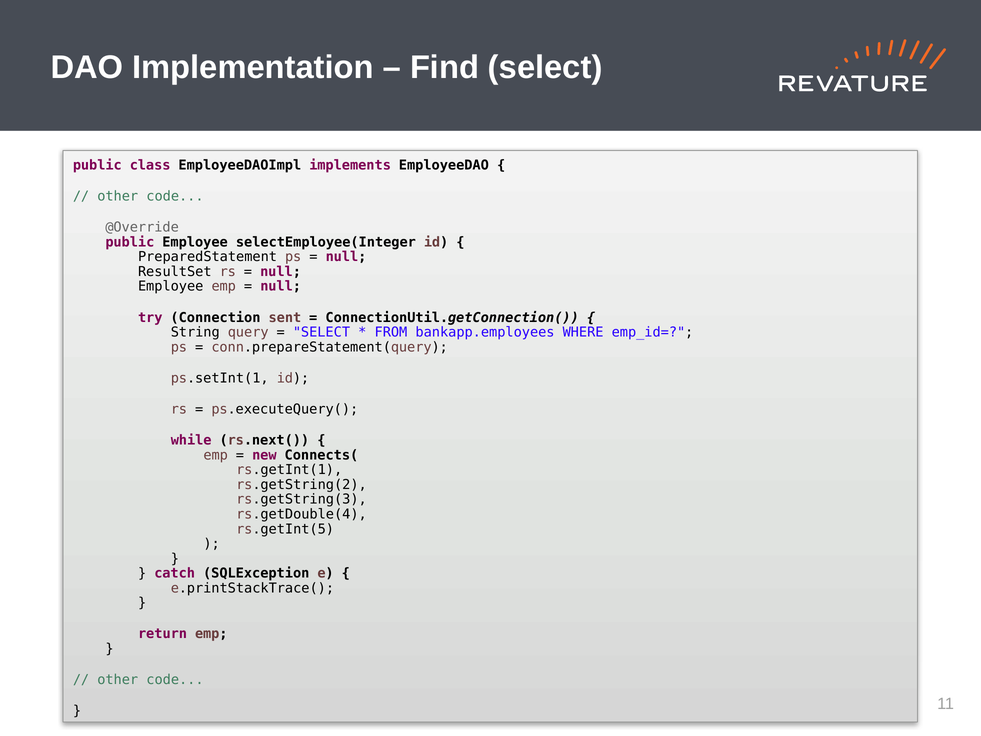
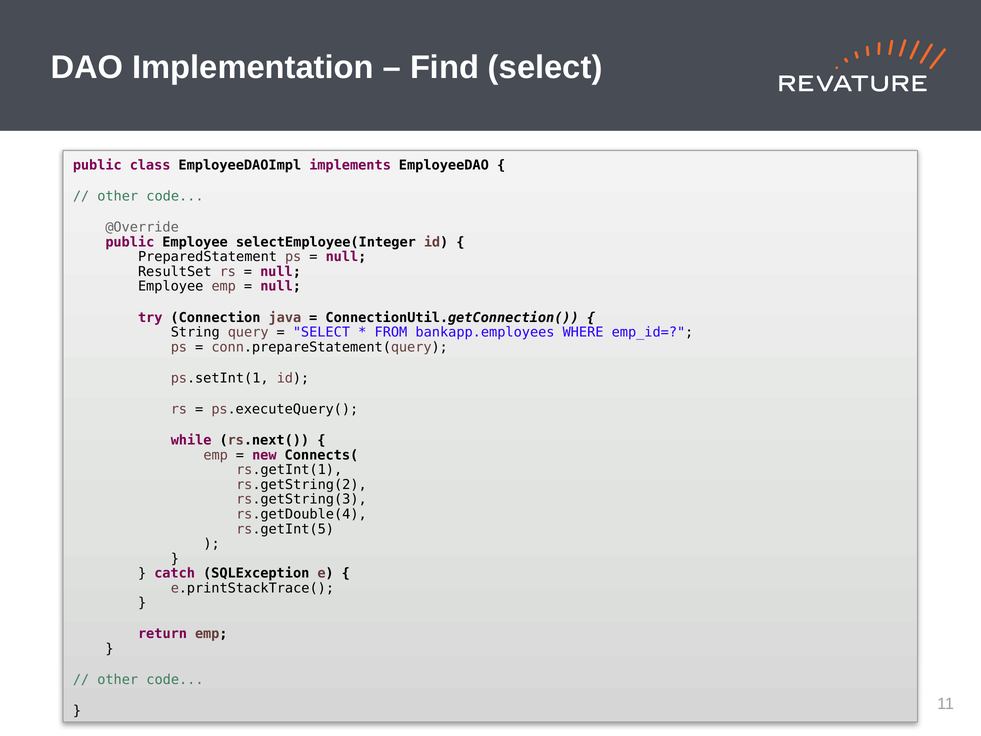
sent: sent -> java
